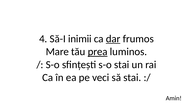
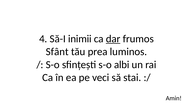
Mare: Mare -> Sfânt
prea underline: present -> none
s-o stai: stai -> albi
